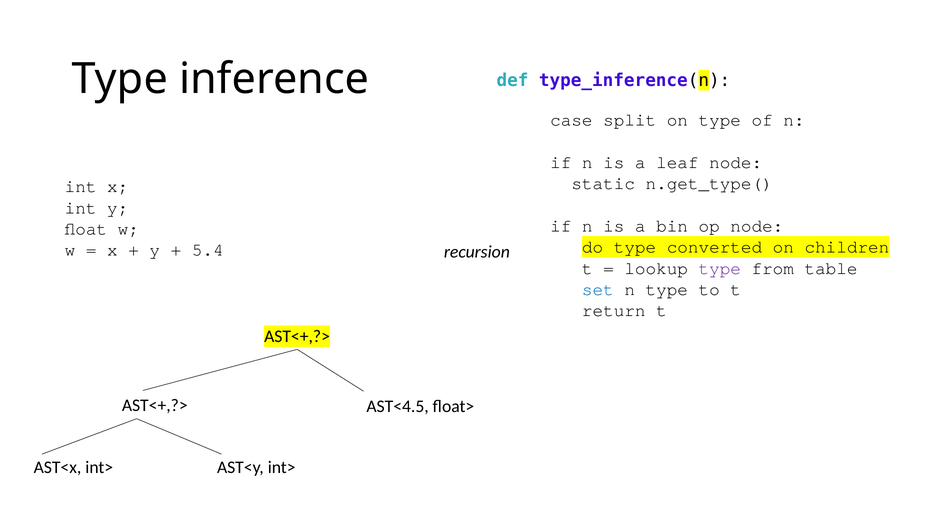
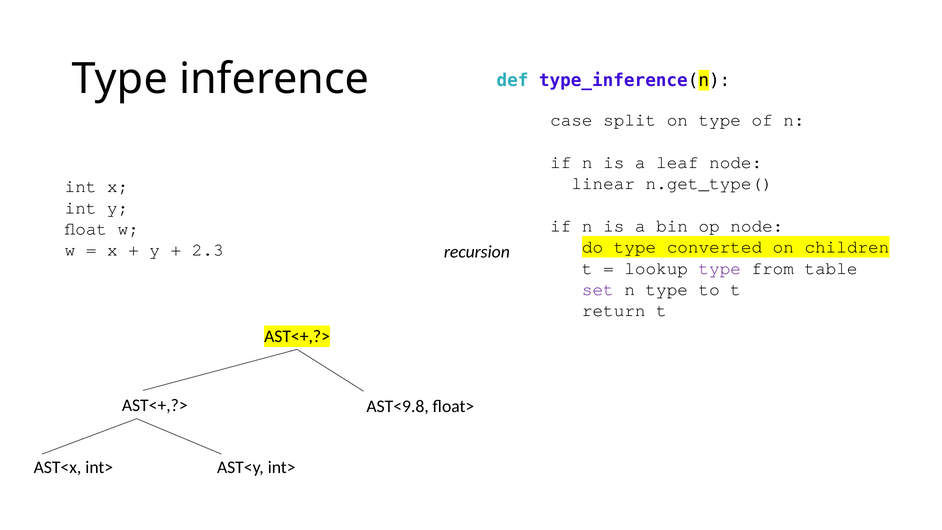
static: static -> linear
5.4: 5.4 -> 2.3
set colour: blue -> purple
AST<4.5: AST<4.5 -> AST<9.8
